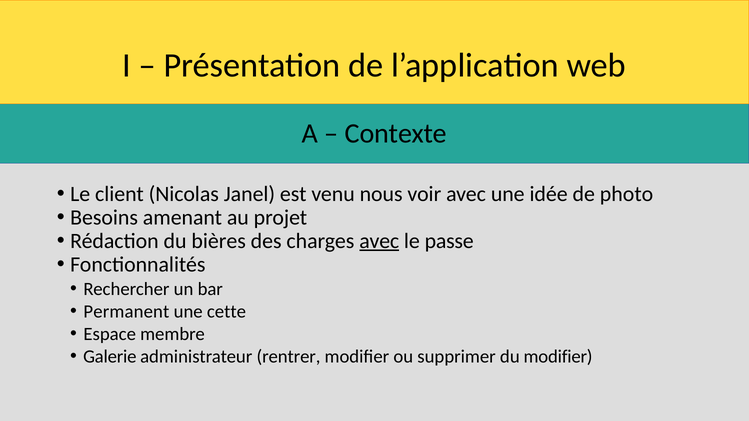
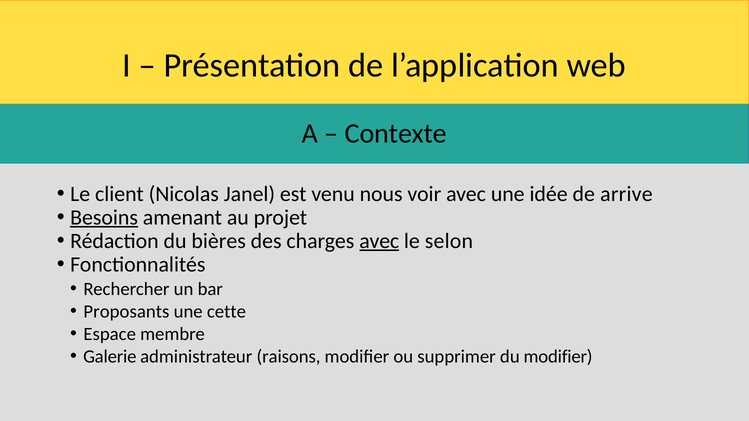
photo: photo -> arrive
Besoins underline: none -> present
passe: passe -> selon
Permanent: Permanent -> Proposants
rentrer: rentrer -> raisons
